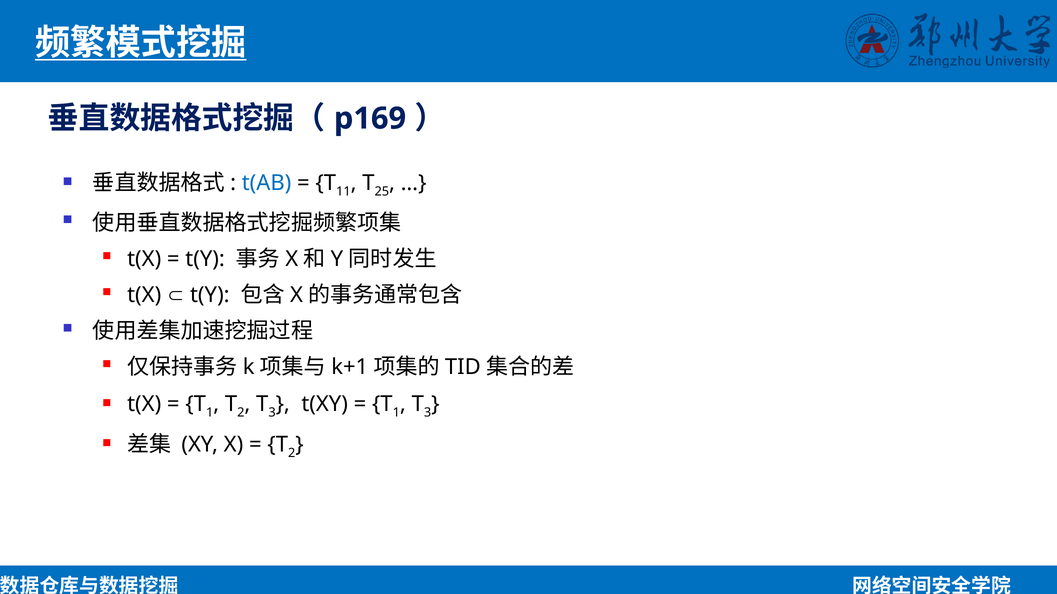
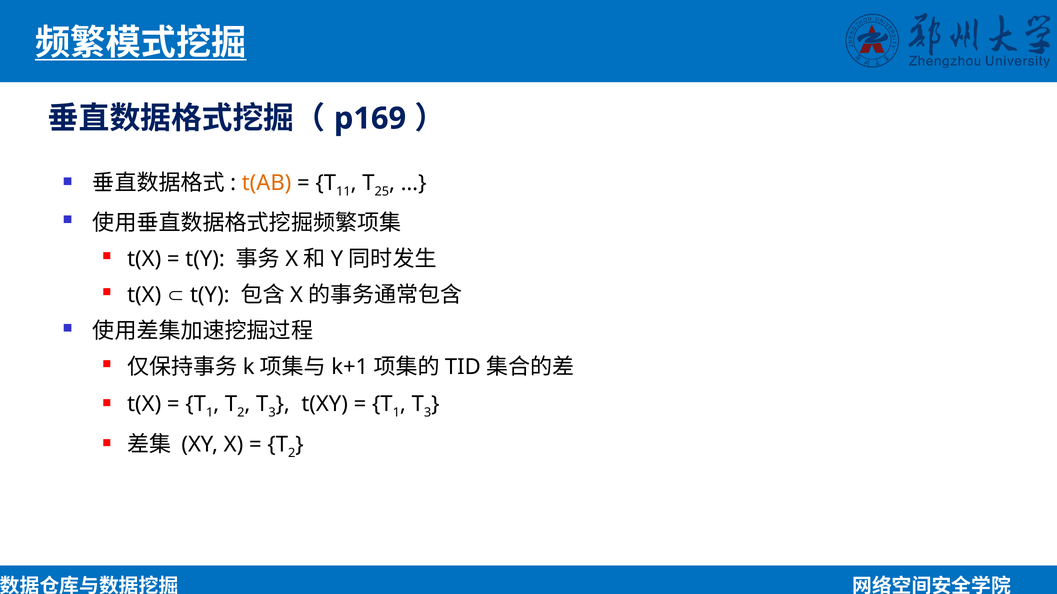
t(AB colour: blue -> orange
